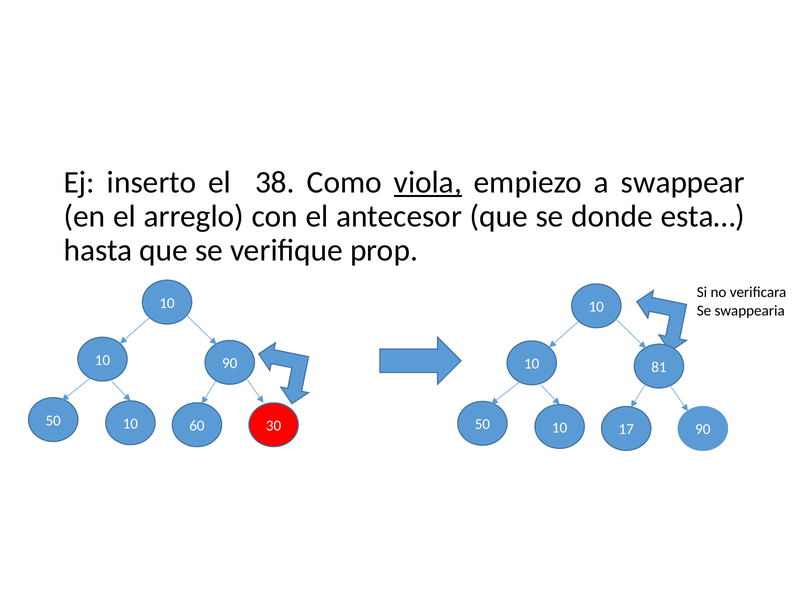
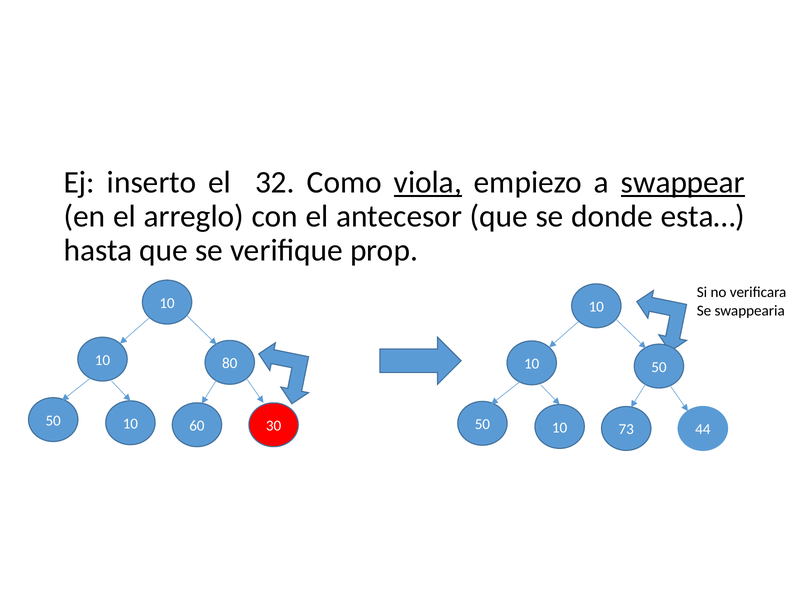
38: 38 -> 32
swappear underline: none -> present
10 90: 90 -> 80
10 81: 81 -> 50
60 90: 90 -> 44
17: 17 -> 73
